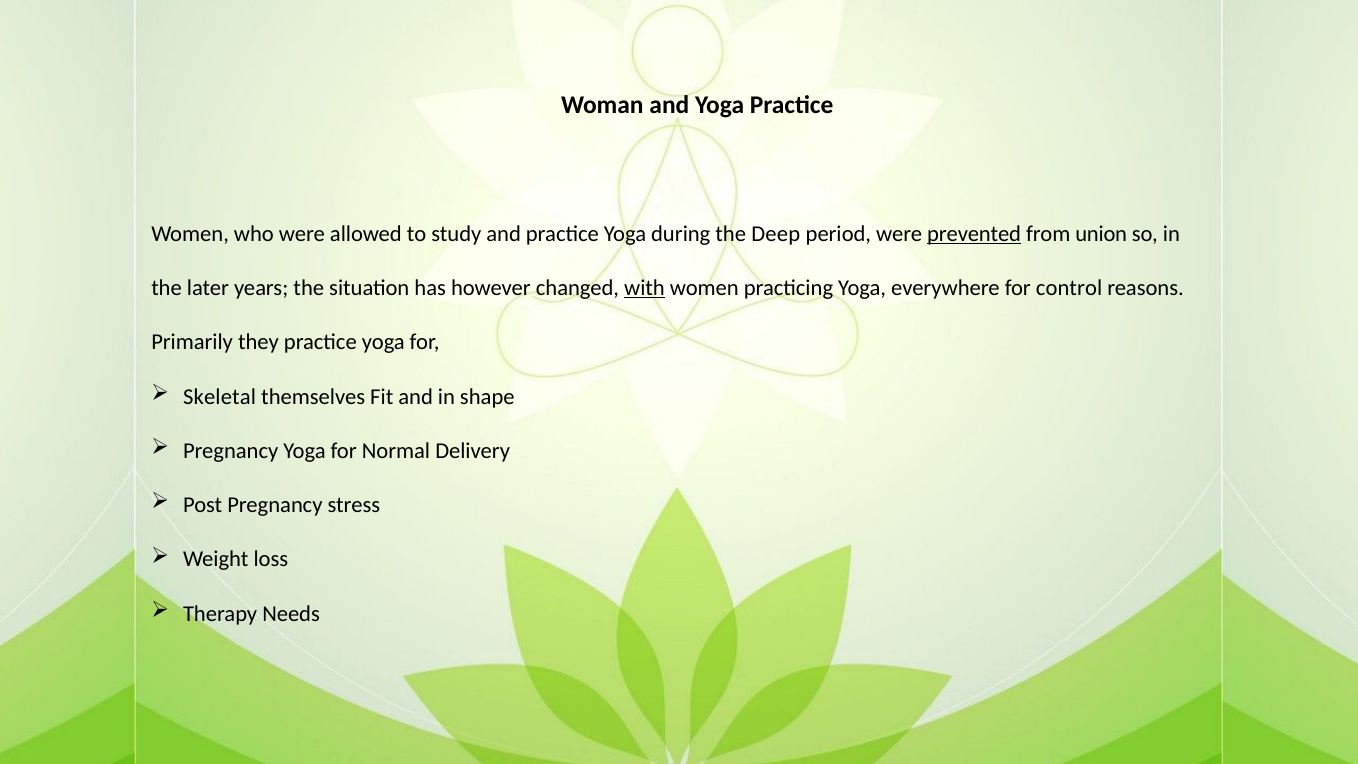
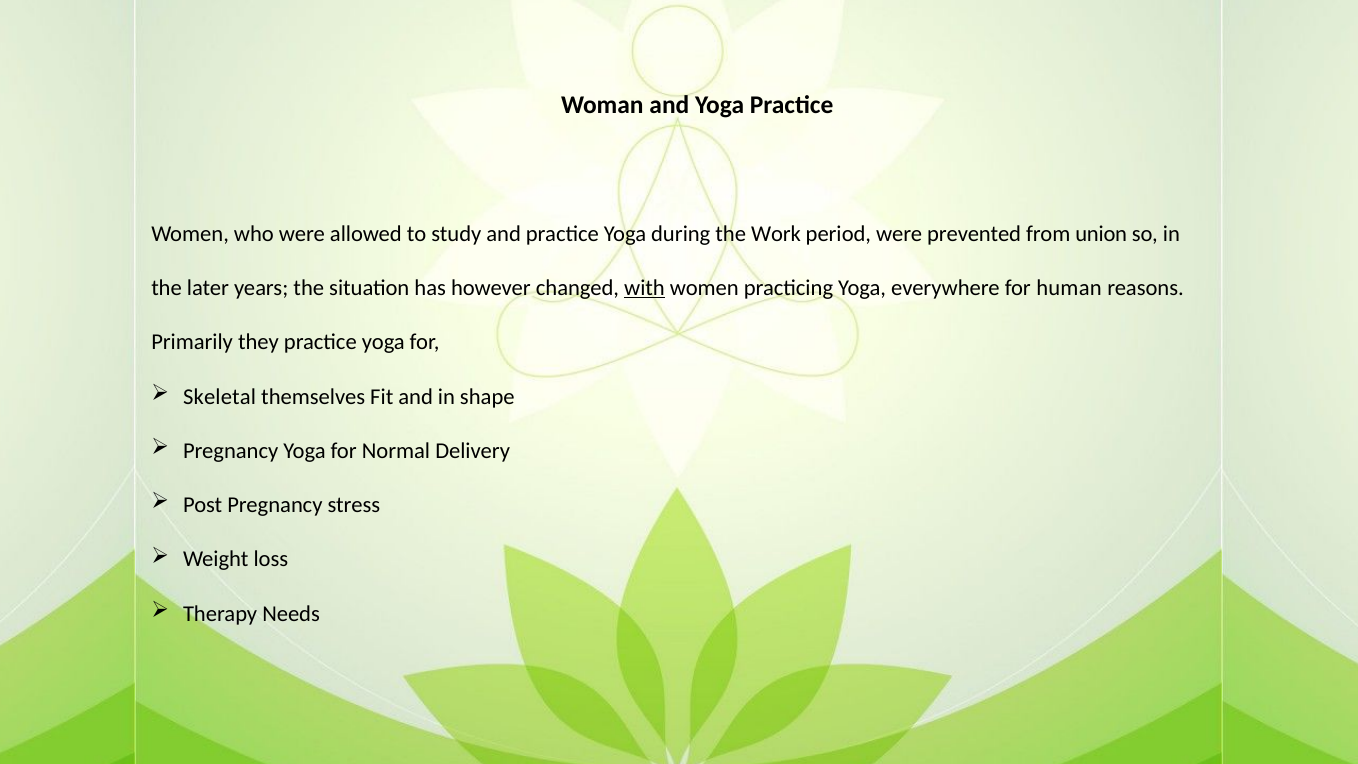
Deep: Deep -> Work
prevented underline: present -> none
control: control -> human
